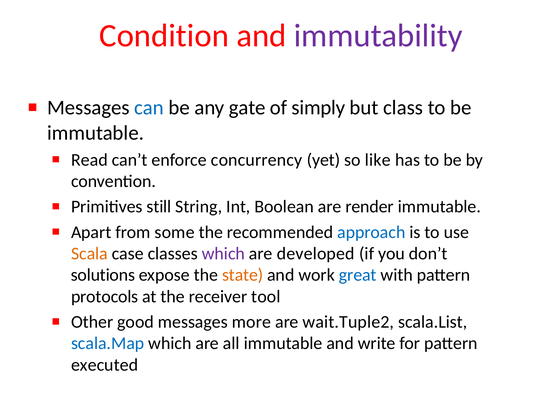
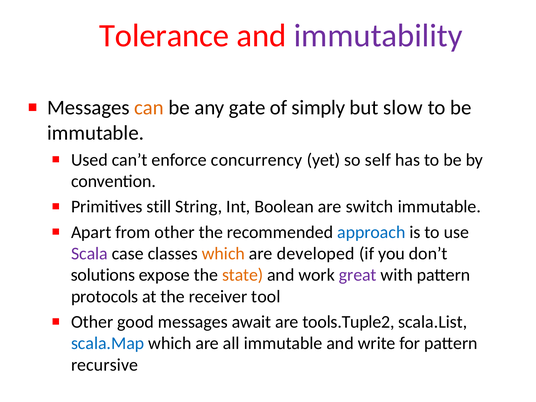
Condition: Condition -> Tolerance
can colour: blue -> orange
class: class -> slow
Read: Read -> Used
like: like -> self
render: render -> switch
from some: some -> other
Scala colour: orange -> purple
which at (223, 254) colour: purple -> orange
great colour: blue -> purple
more: more -> await
wait.Tuple2: wait.Tuple2 -> tools.Tuple2
executed: executed -> recursive
